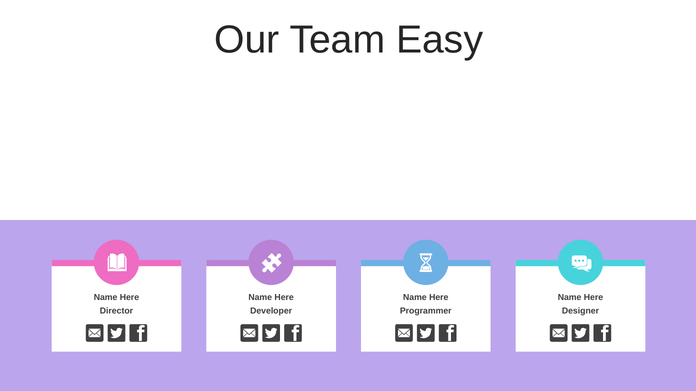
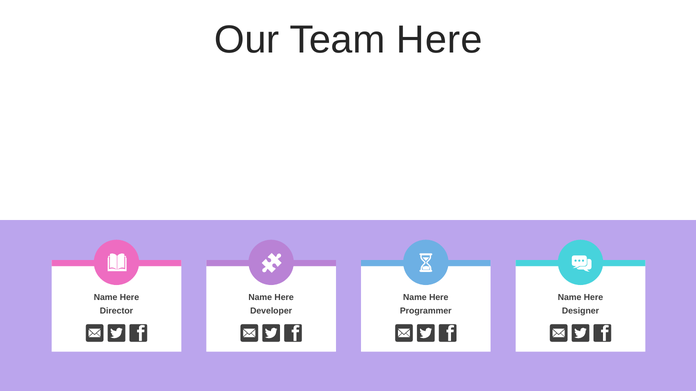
Team Easy: Easy -> Here
